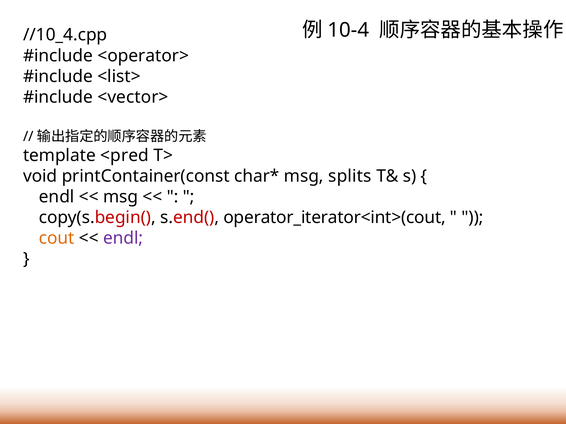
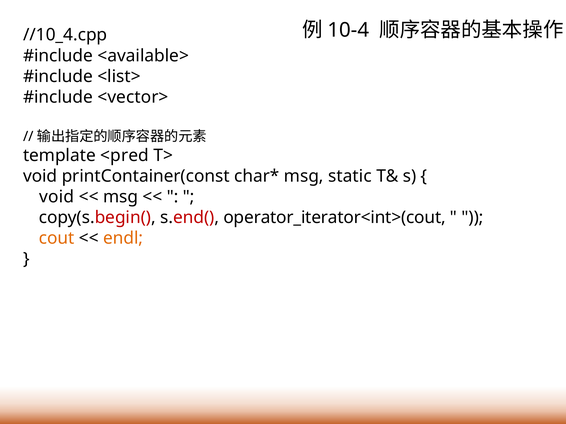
<operator>: <operator> -> <available>
splits: splits -> static
endl at (57, 197): endl -> void
endl at (123, 238) colour: purple -> orange
